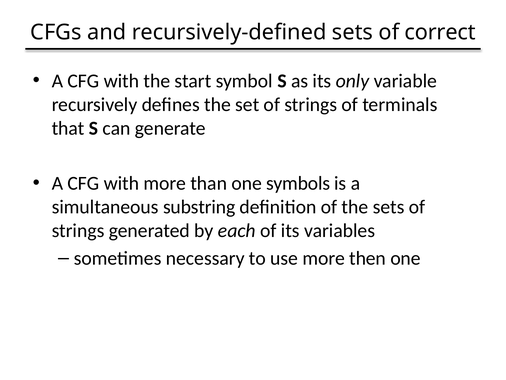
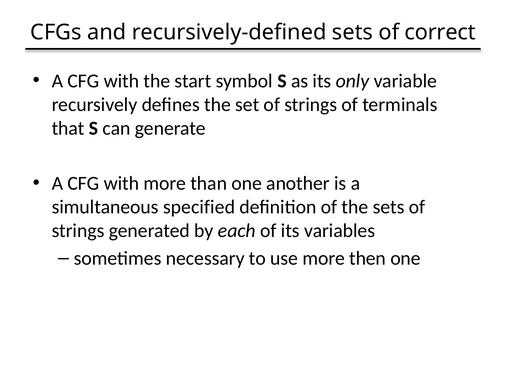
symbols: symbols -> another
substring: substring -> specified
